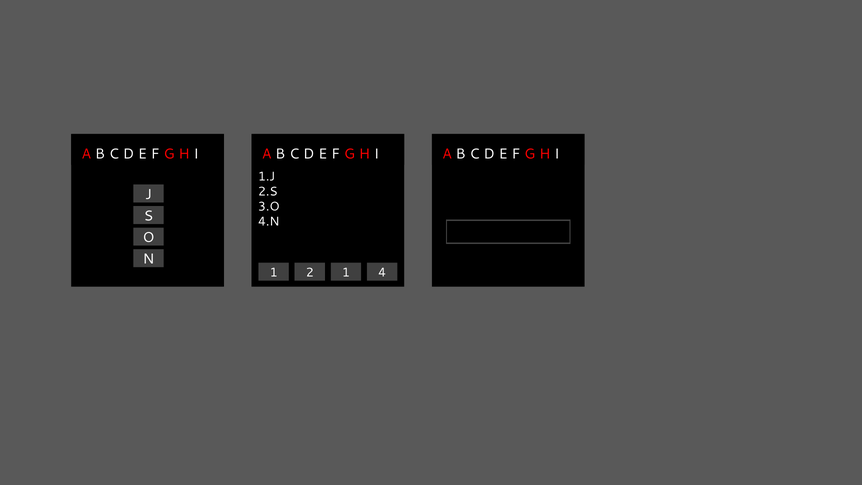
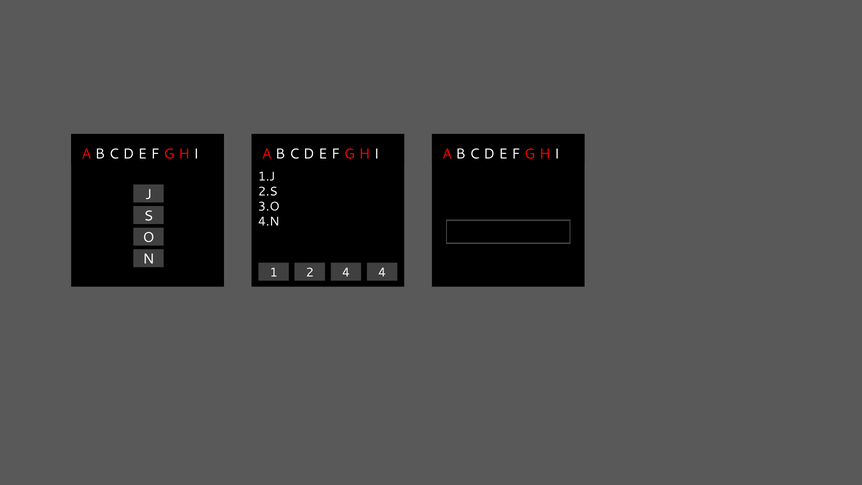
1 1: 1 -> 4
